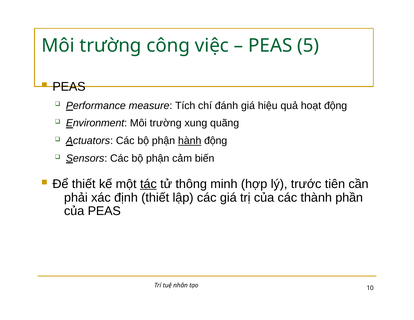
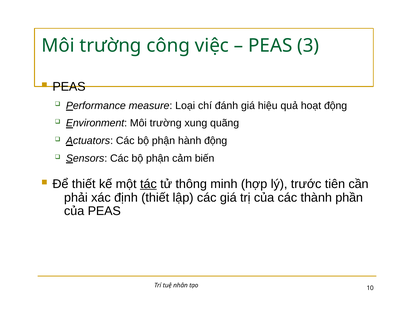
5: 5 -> 3
Tích: Tích -> Loại
hành underline: present -> none
